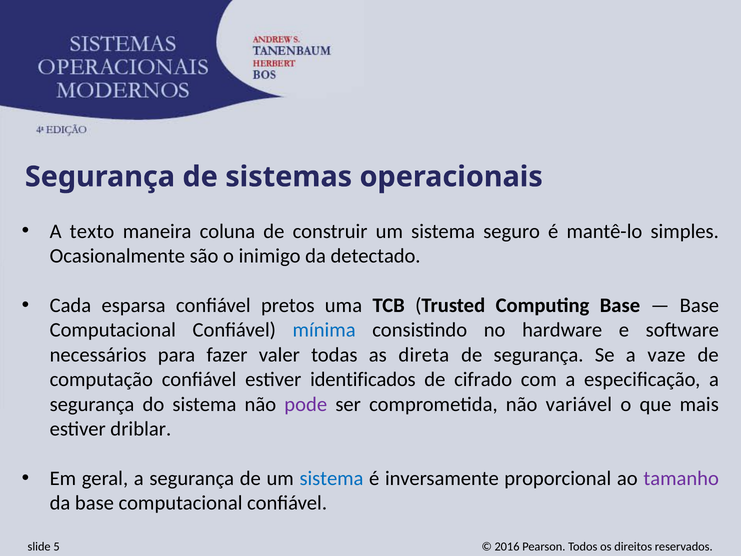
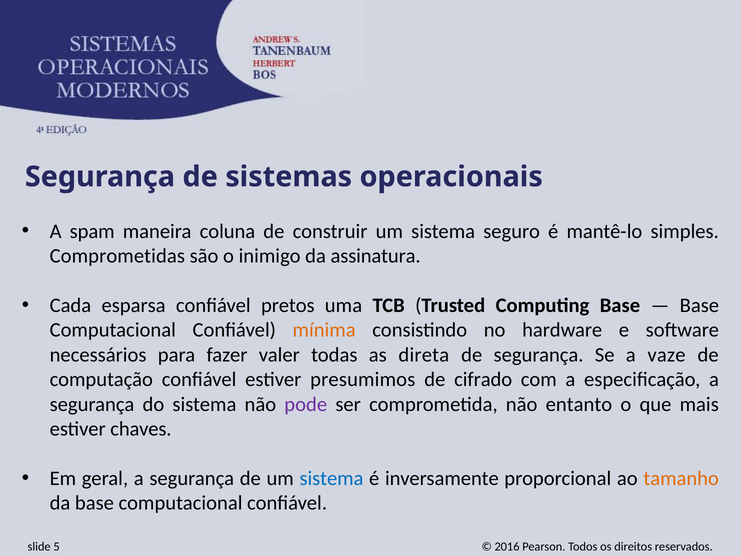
texto: texto -> spam
Ocasionalmente: Ocasionalmente -> Comprometidas
detectado: detectado -> assinatura
mínima colour: blue -> orange
identificados: identificados -> presumimos
variável: variável -> entanto
driblar: driblar -> chaves
tamanho colour: purple -> orange
